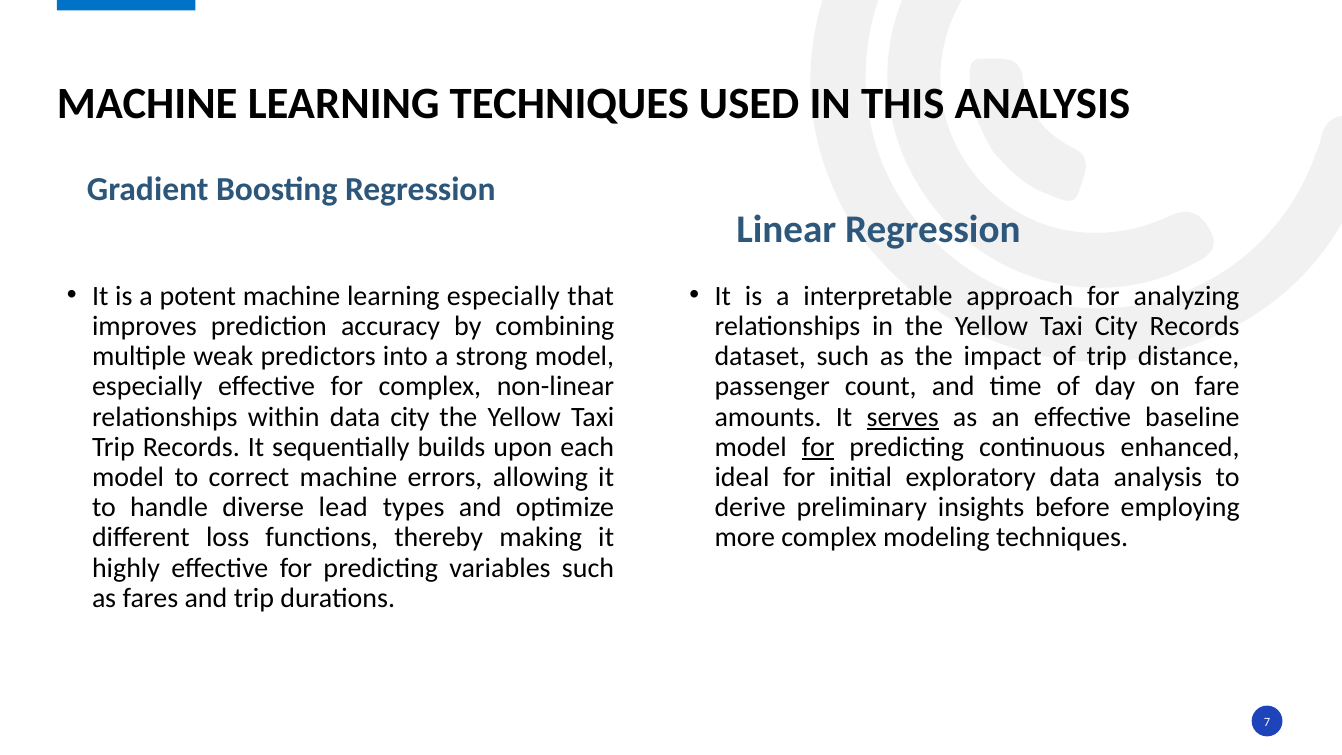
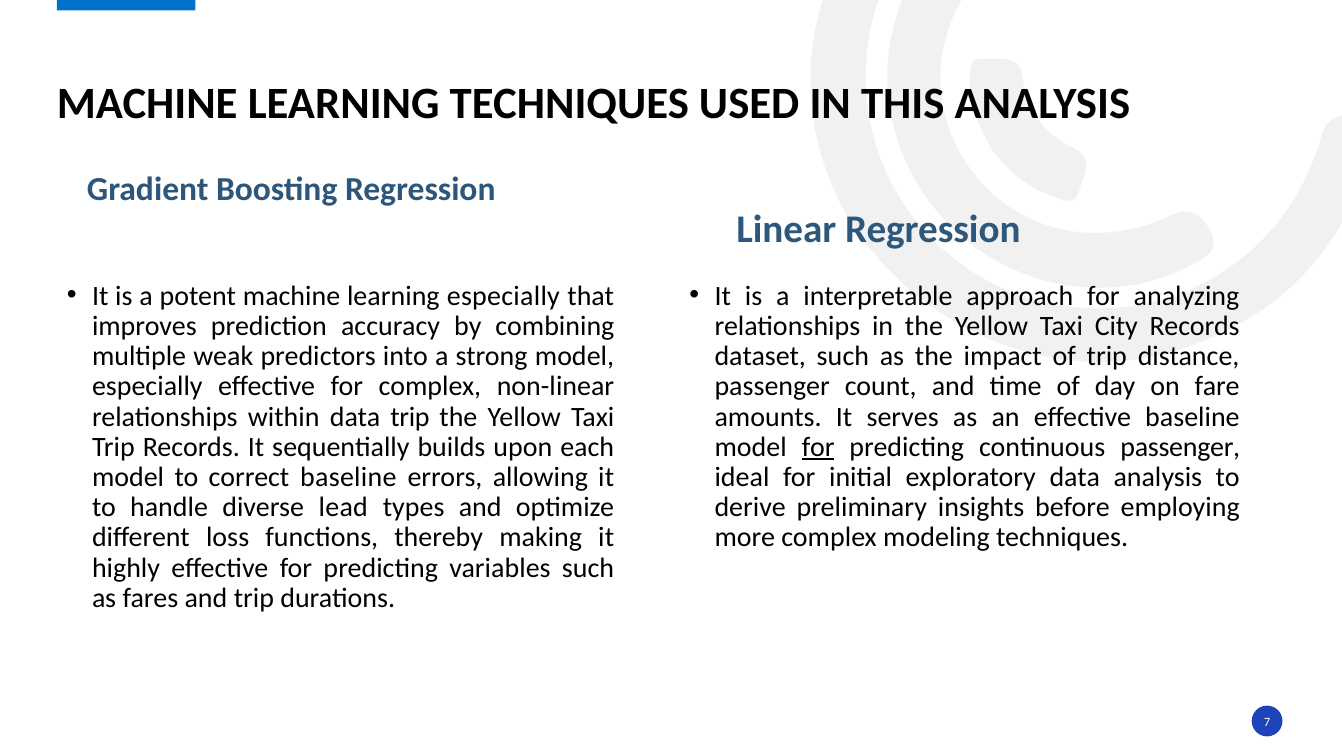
data city: city -> trip
serves underline: present -> none
continuous enhanced: enhanced -> passenger
correct machine: machine -> baseline
